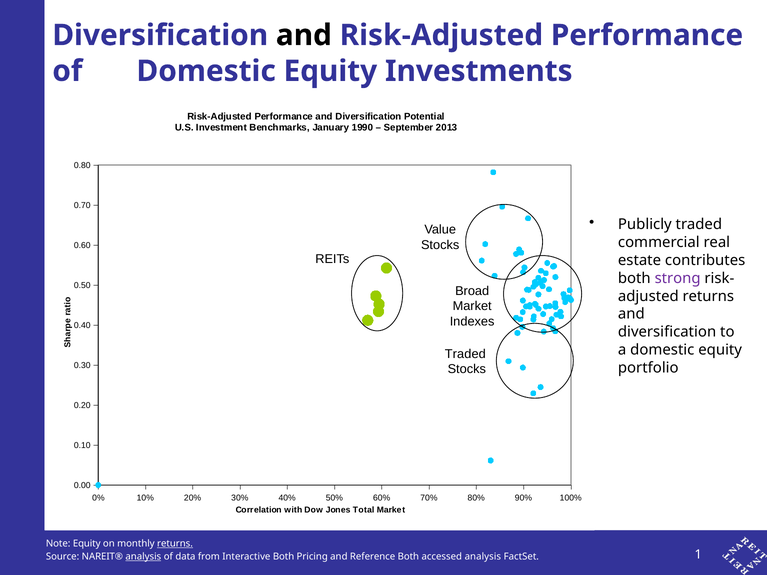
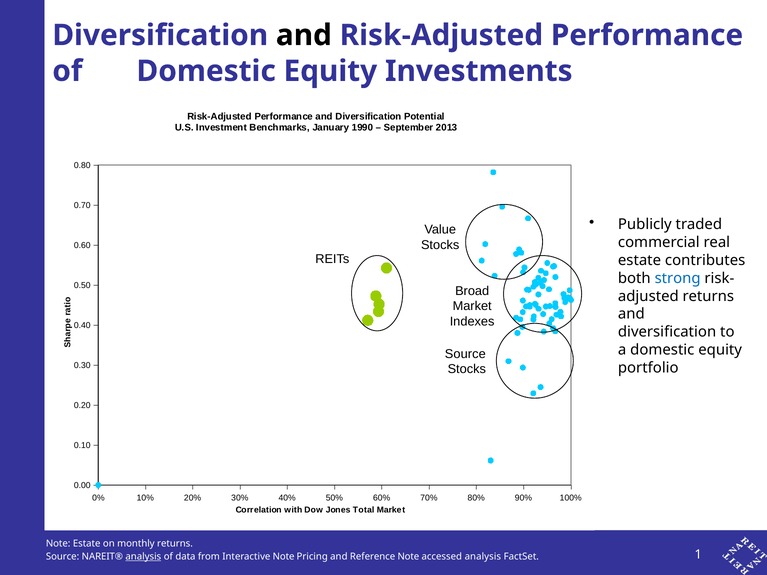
strong colour: purple -> blue
Traded at (465, 354): Traded -> Source
Note Equity: Equity -> Estate
returns at (175, 544) underline: present -> none
Interactive Both: Both -> Note
Reference Both: Both -> Note
